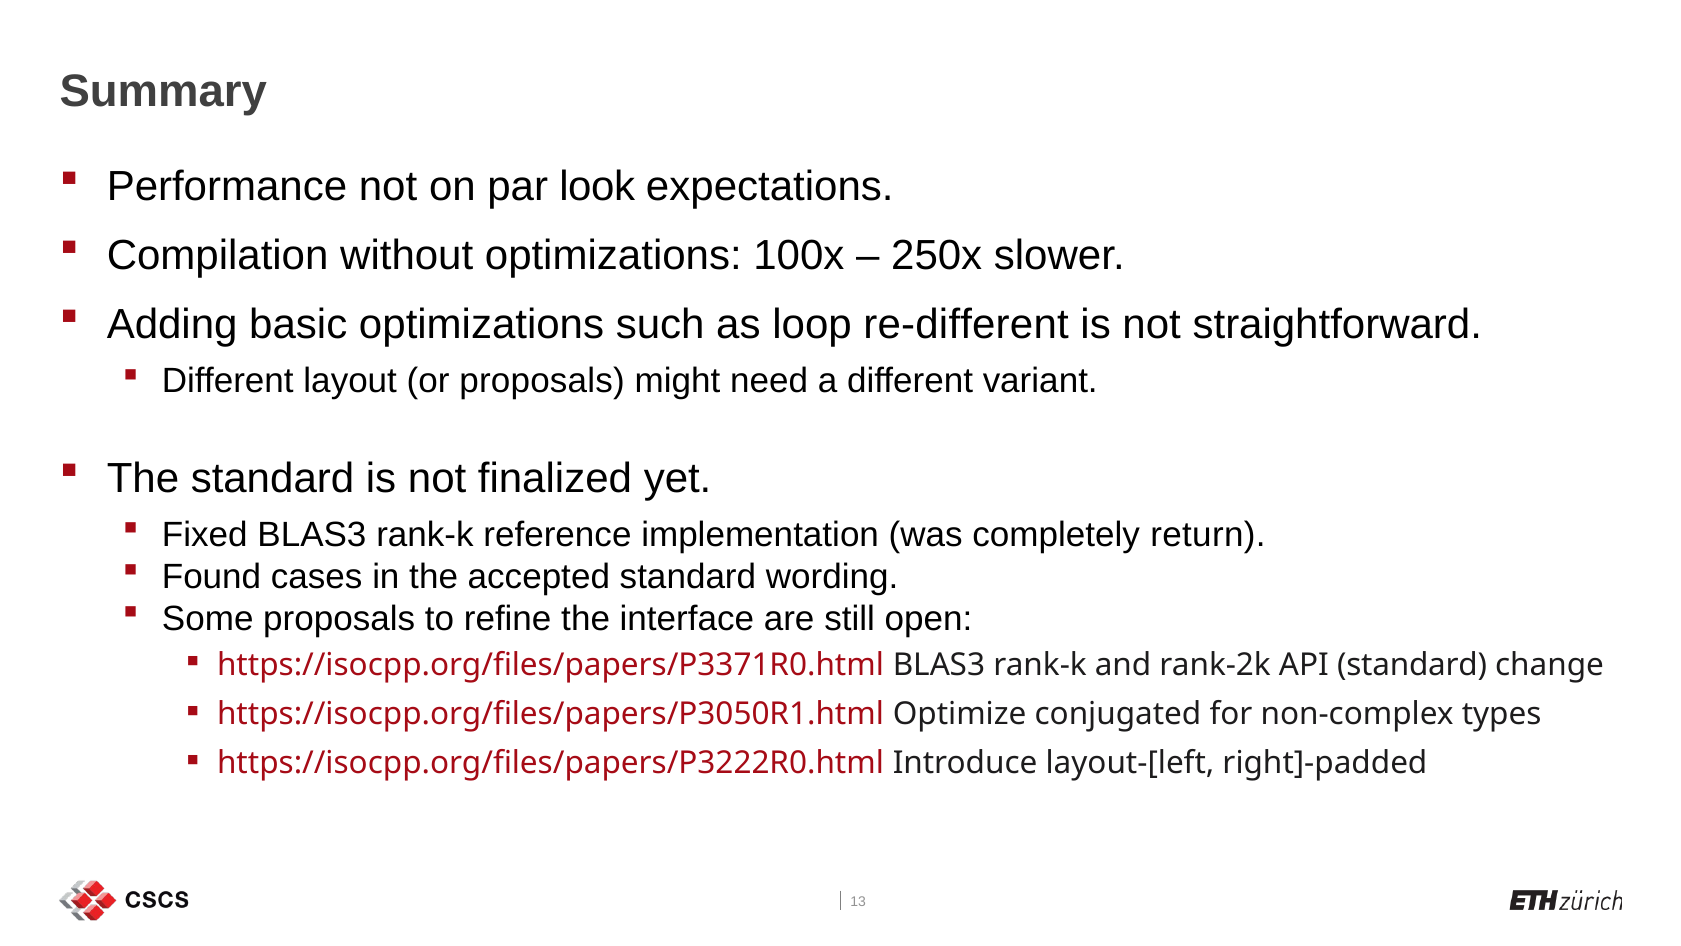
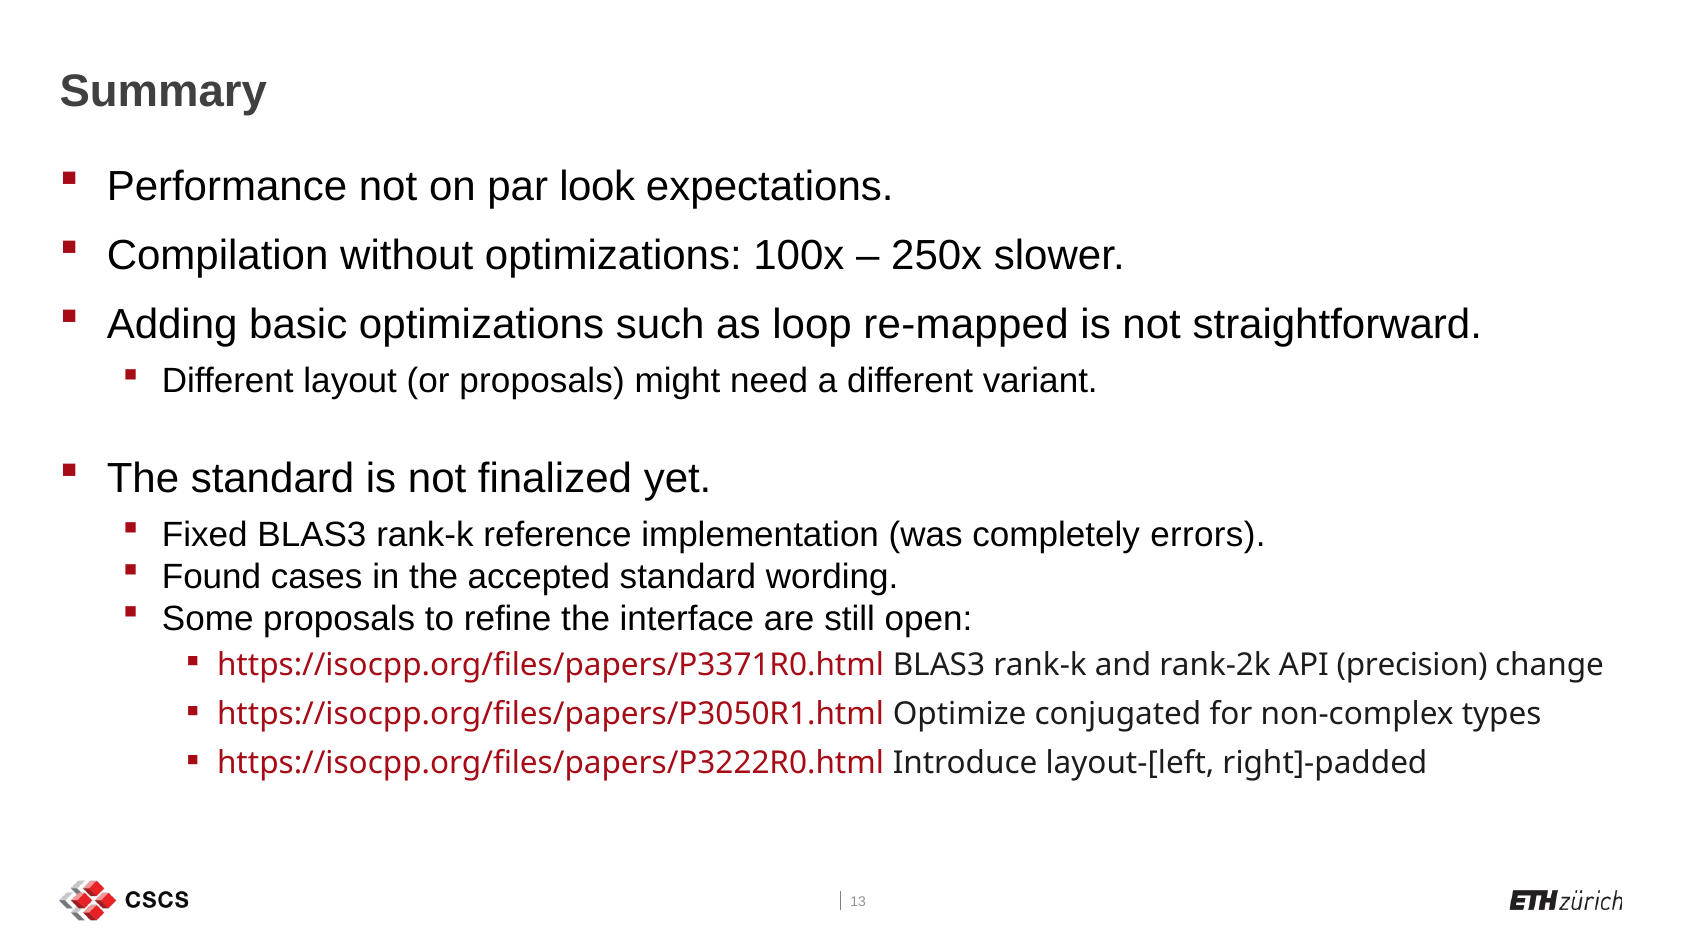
re-different: re-different -> re-mapped
return: return -> errors
API standard: standard -> precision
